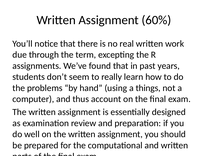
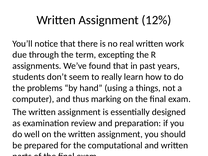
60%: 60% -> 12%
account: account -> marking
